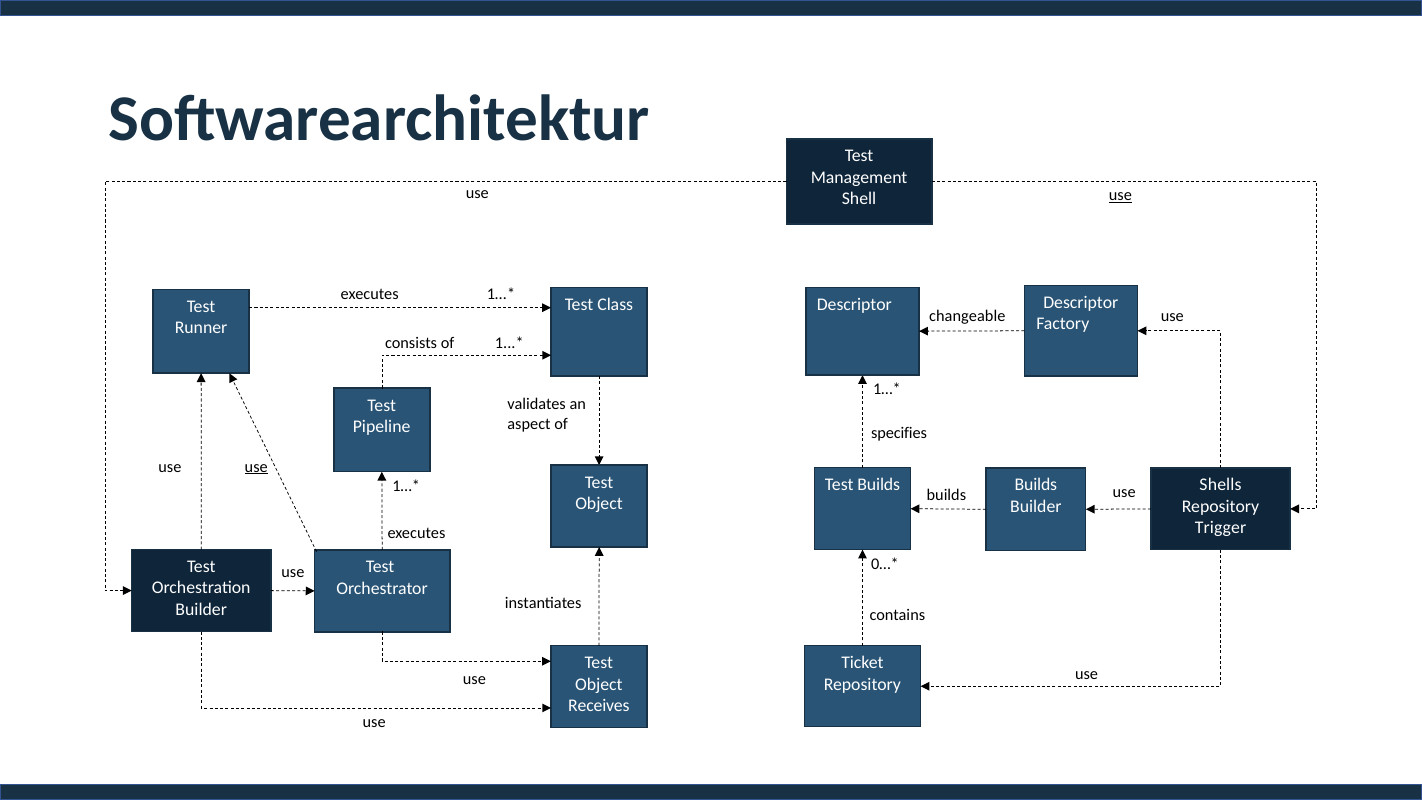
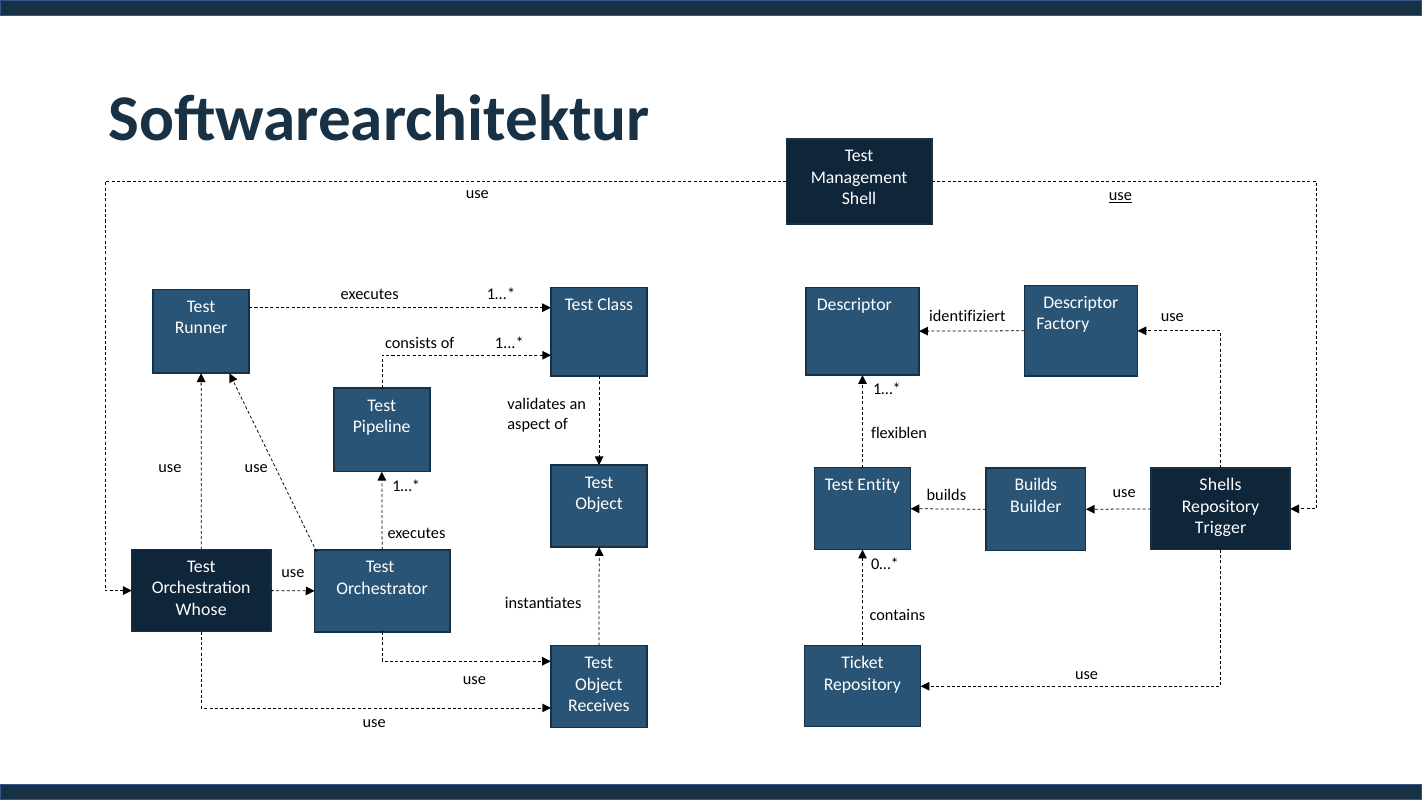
changeable: changeable -> identifiziert
specifies: specifies -> flexiblen
use at (256, 467) underline: present -> none
Test Builds: Builds -> Entity
Builder at (201, 609): Builder -> Whose
